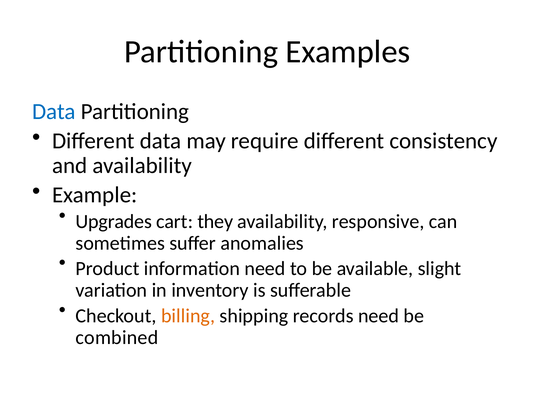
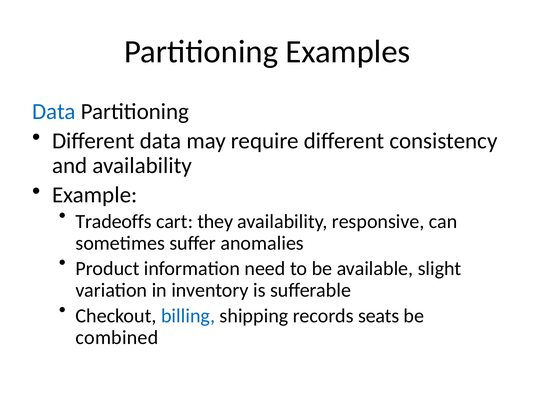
Upgrades: Upgrades -> Tradeoffs
billing colour: orange -> blue
records need: need -> seats
